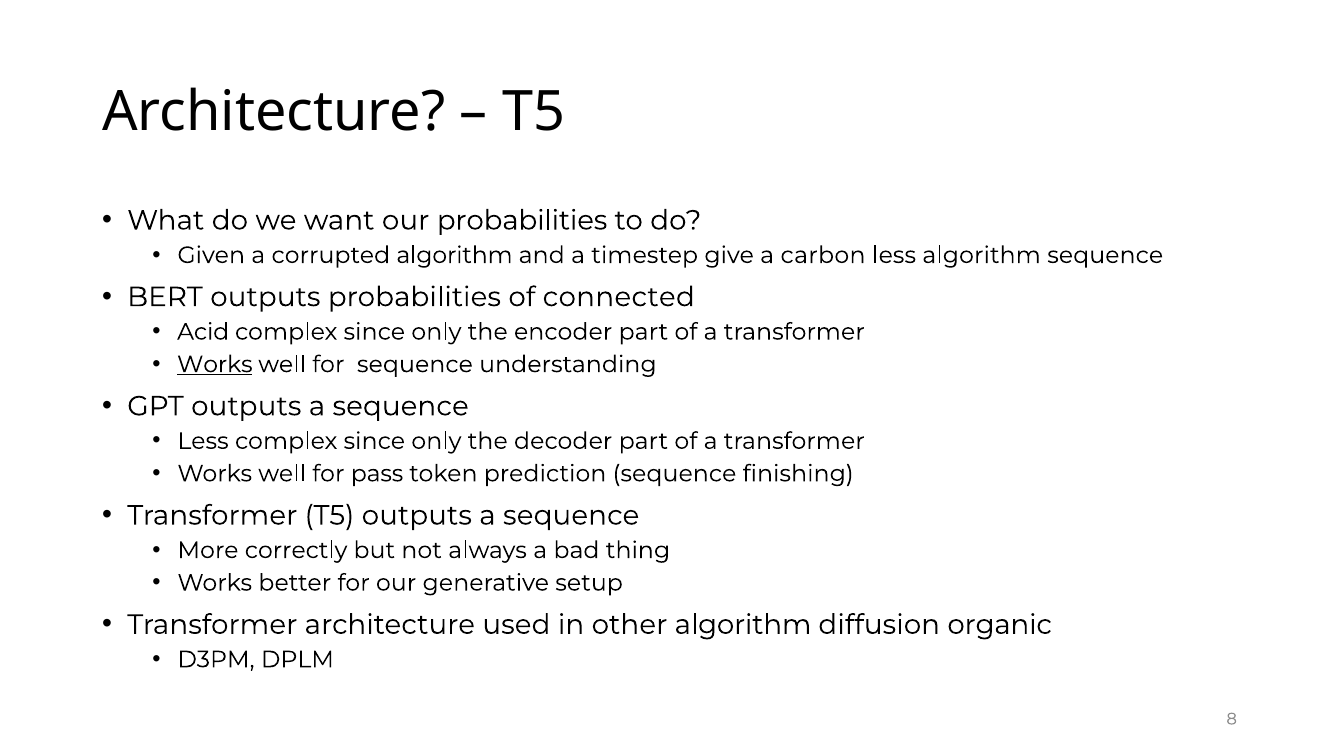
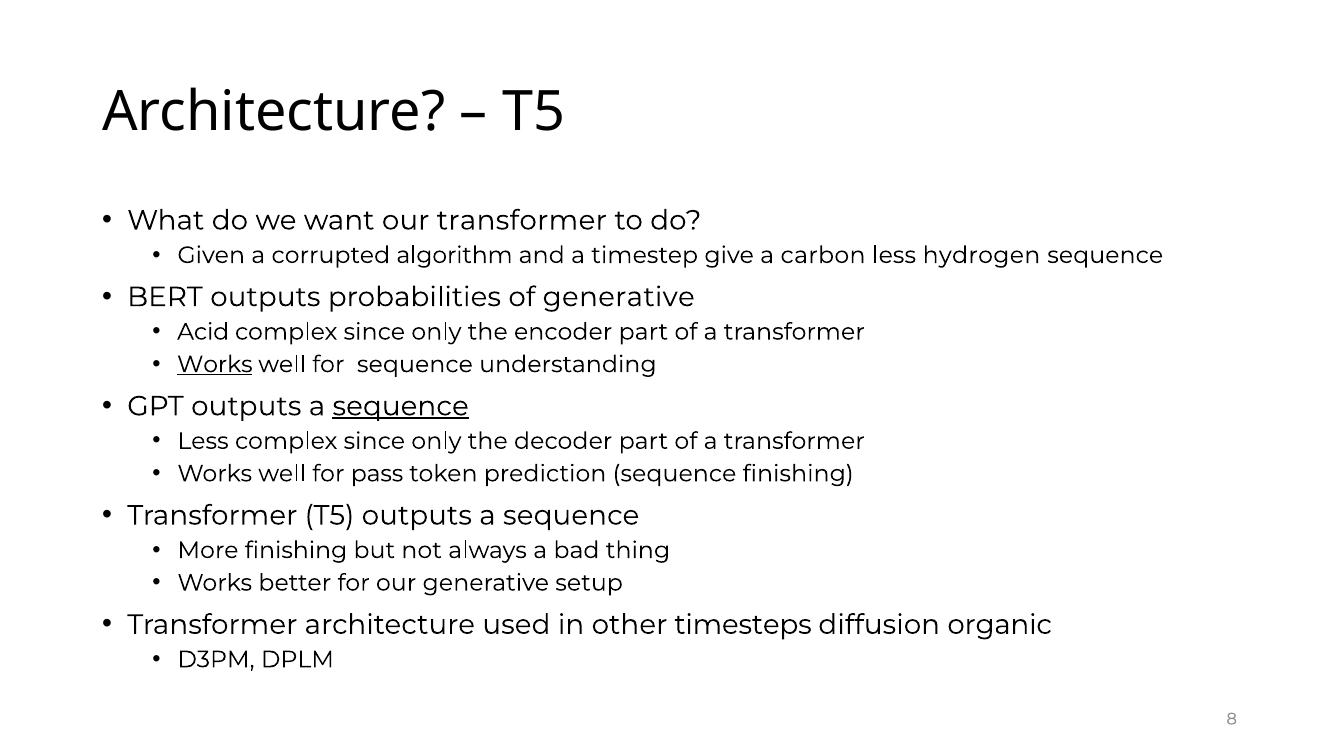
our probabilities: probabilities -> transformer
less algorithm: algorithm -> hydrogen
of connected: connected -> generative
sequence at (401, 406) underline: none -> present
More correctly: correctly -> finishing
other algorithm: algorithm -> timesteps
